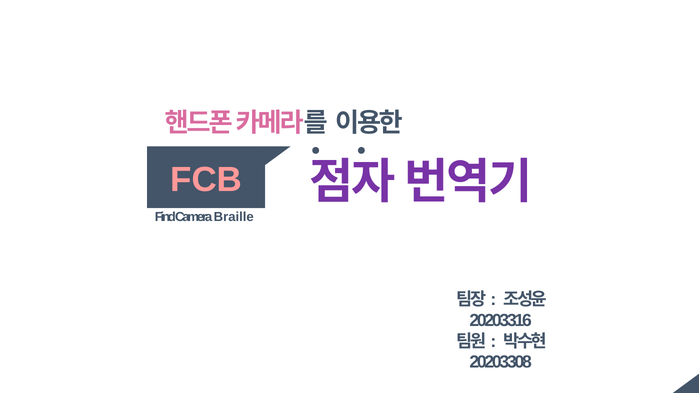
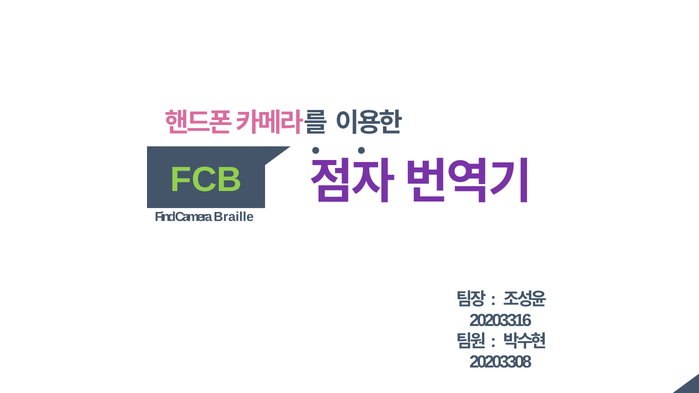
FCB colour: pink -> light green
